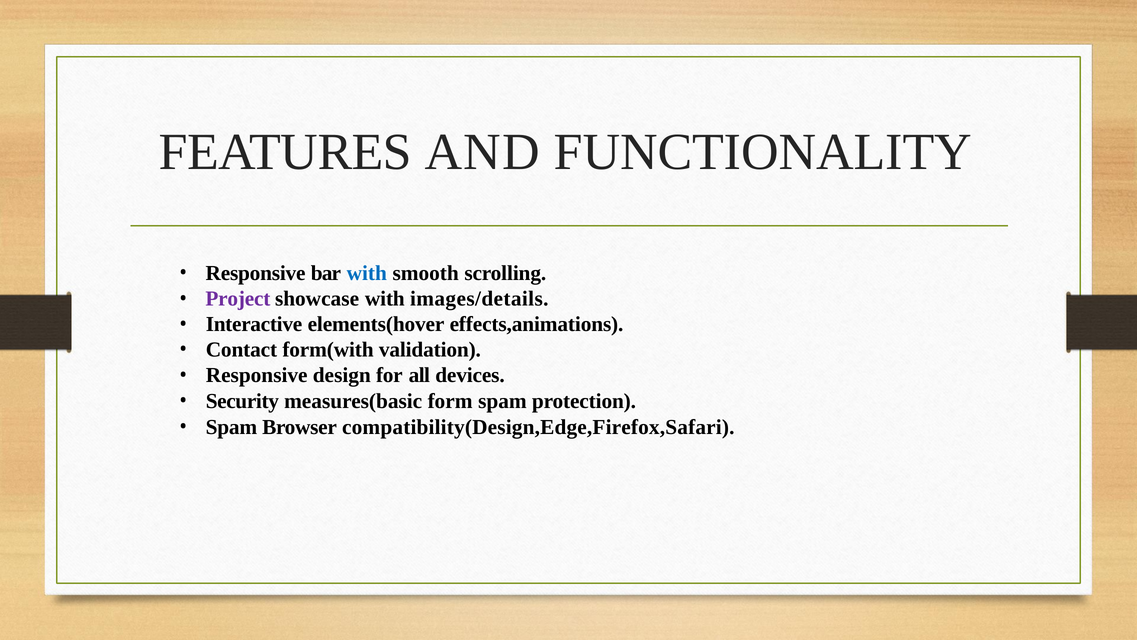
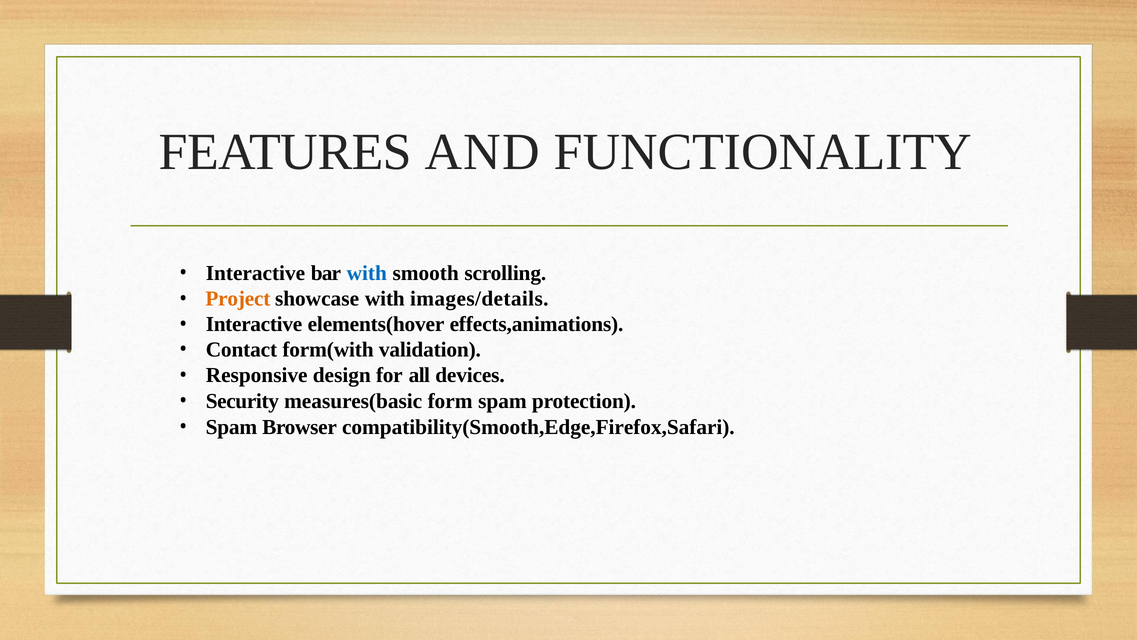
Responsive at (256, 273): Responsive -> Interactive
Project colour: purple -> orange
compatibility(Design,Edge,Firefox,Safari: compatibility(Design,Edge,Firefox,Safari -> compatibility(Smooth,Edge,Firefox,Safari
